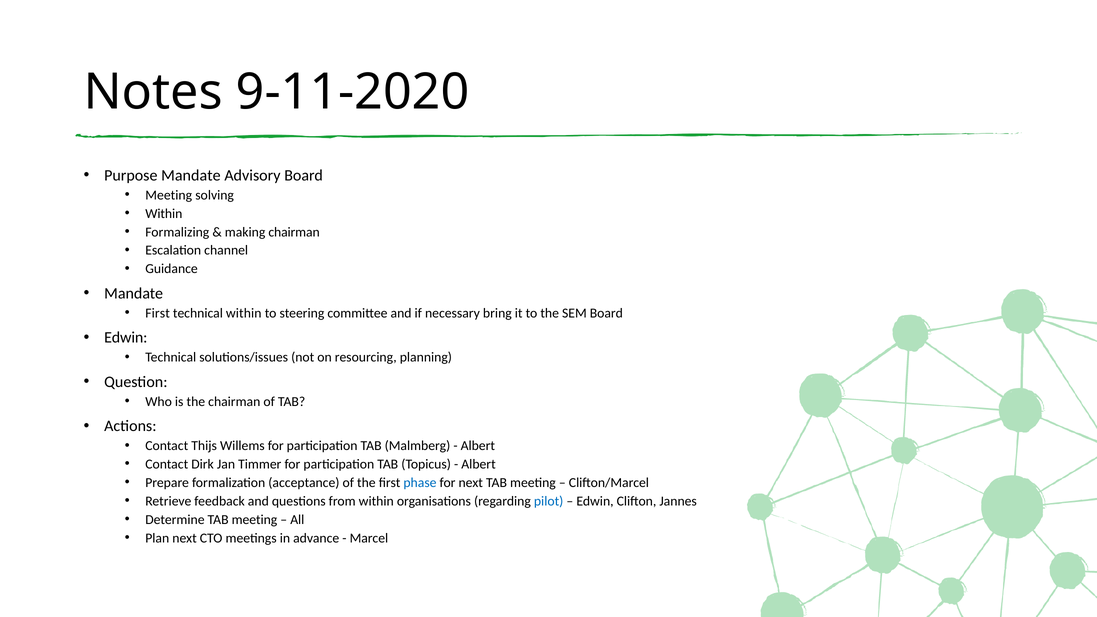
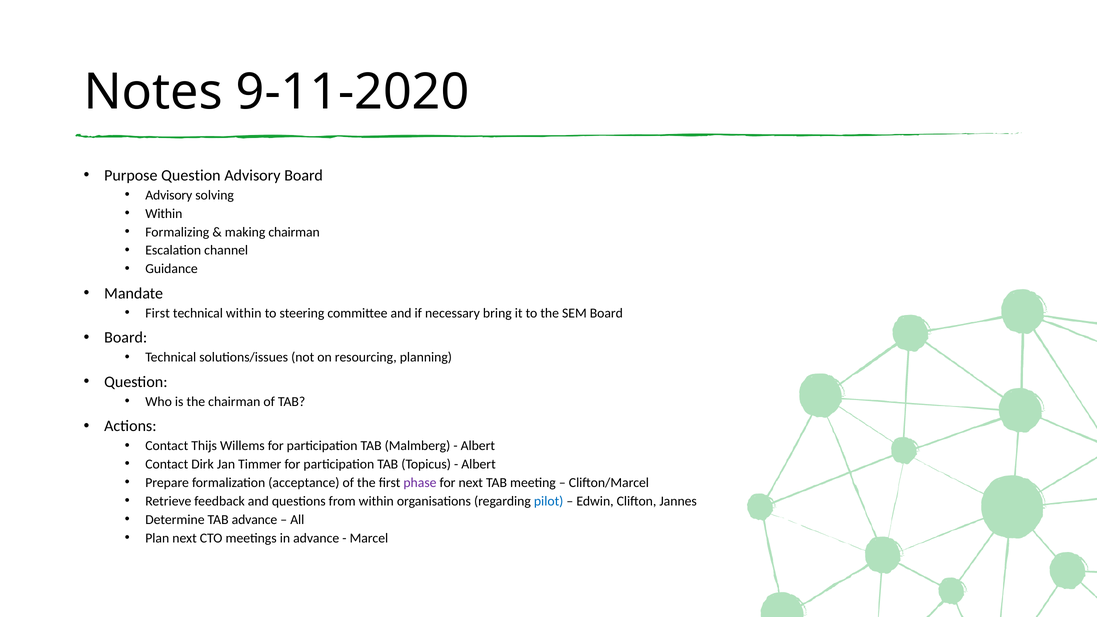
Purpose Mandate: Mandate -> Question
Meeting at (169, 195): Meeting -> Advisory
Edwin at (126, 338): Edwin -> Board
phase colour: blue -> purple
Determine TAB meeting: meeting -> advance
